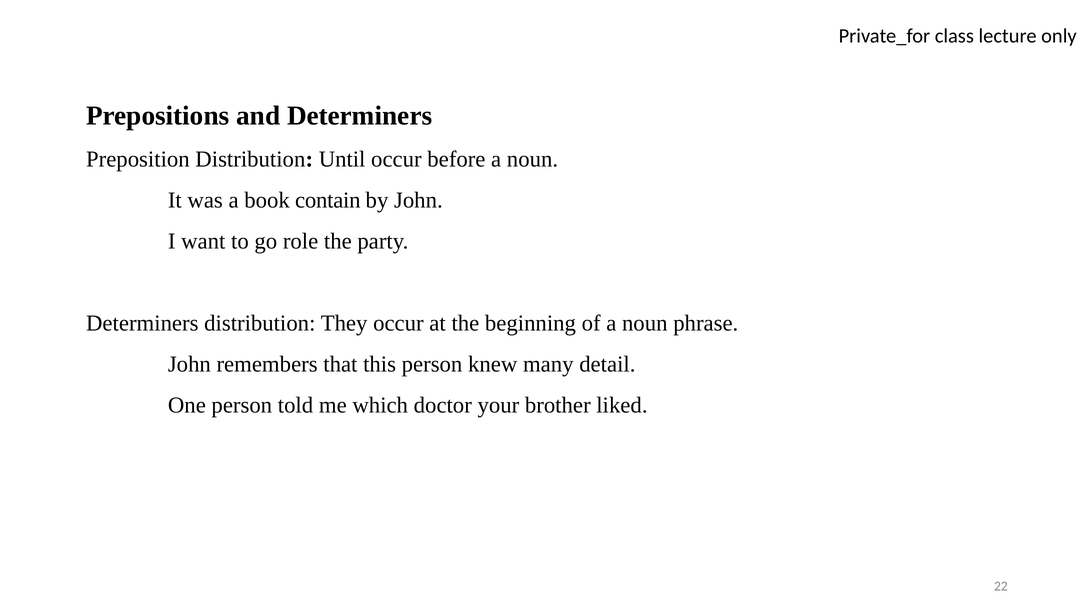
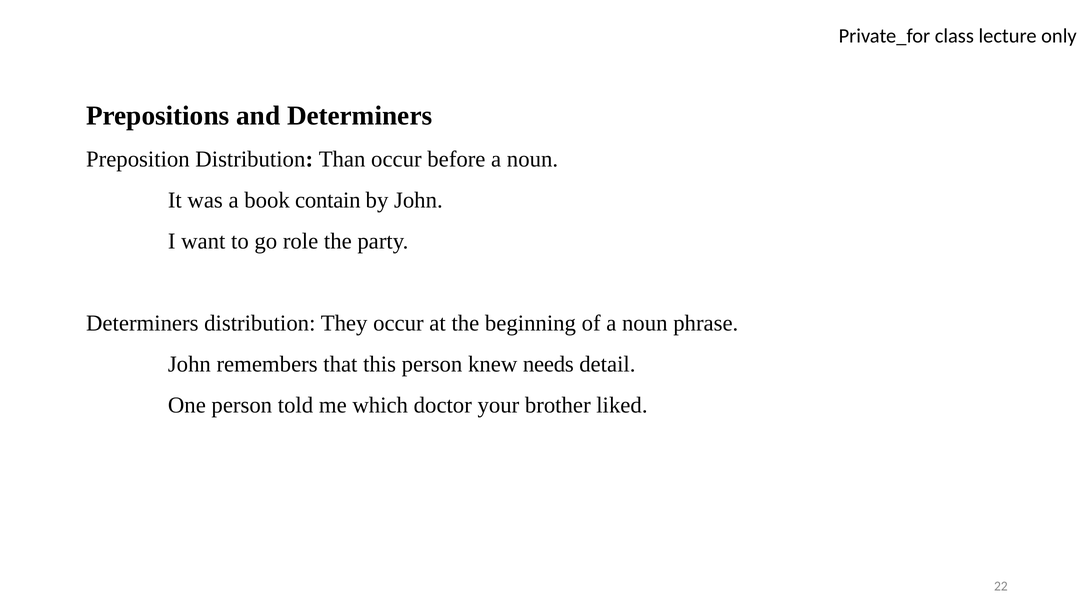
Until: Until -> Than
many: many -> needs
